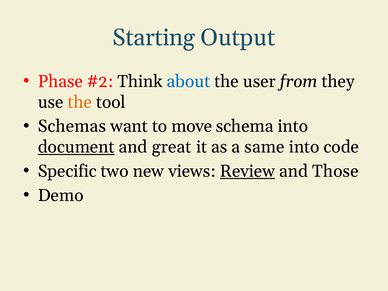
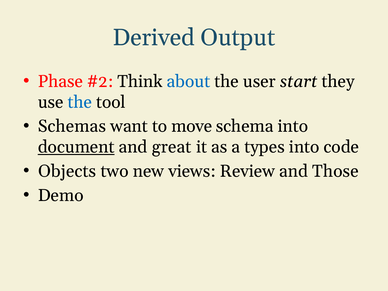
Starting: Starting -> Derived
from: from -> start
the at (80, 102) colour: orange -> blue
same: same -> types
Specific: Specific -> Objects
Review underline: present -> none
